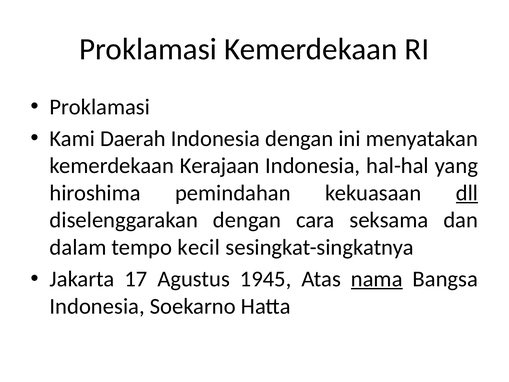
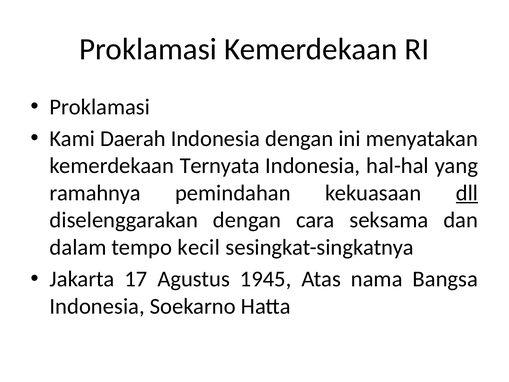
Kerajaan: Kerajaan -> Ternyata
hiroshima: hiroshima -> ramahnya
nama underline: present -> none
